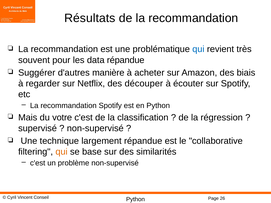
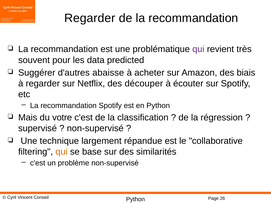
Résultats at (90, 18): Résultats -> Regarder
qui at (198, 49) colour: blue -> purple
data répandue: répandue -> predicted
manière: manière -> abaisse
